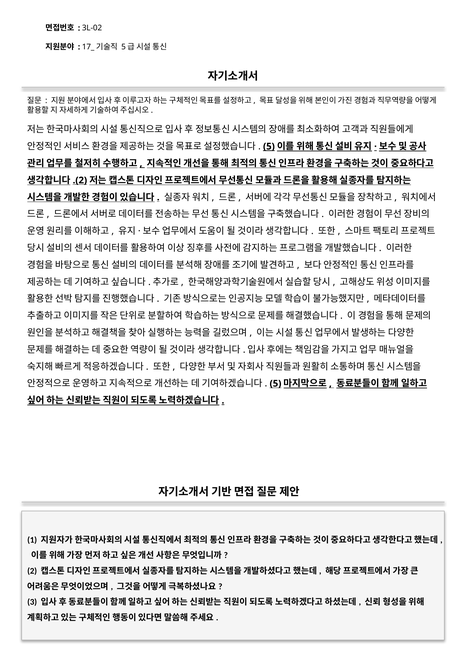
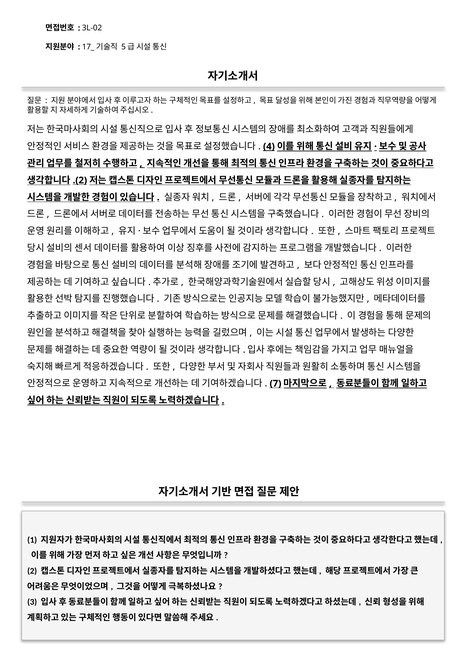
5 at (269, 146): 5 -> 4
5 at (275, 383): 5 -> 7
